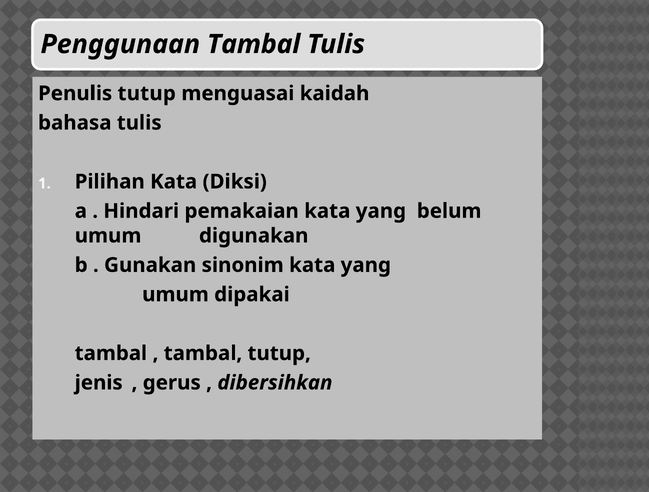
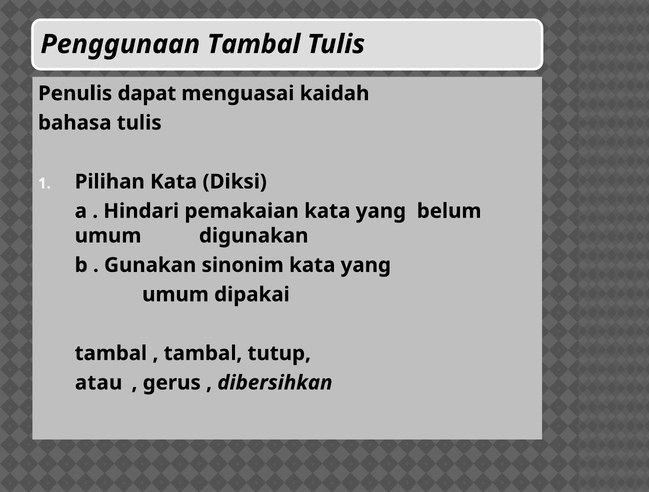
Penulis tutup: tutup -> dapat
jenis: jenis -> atau
